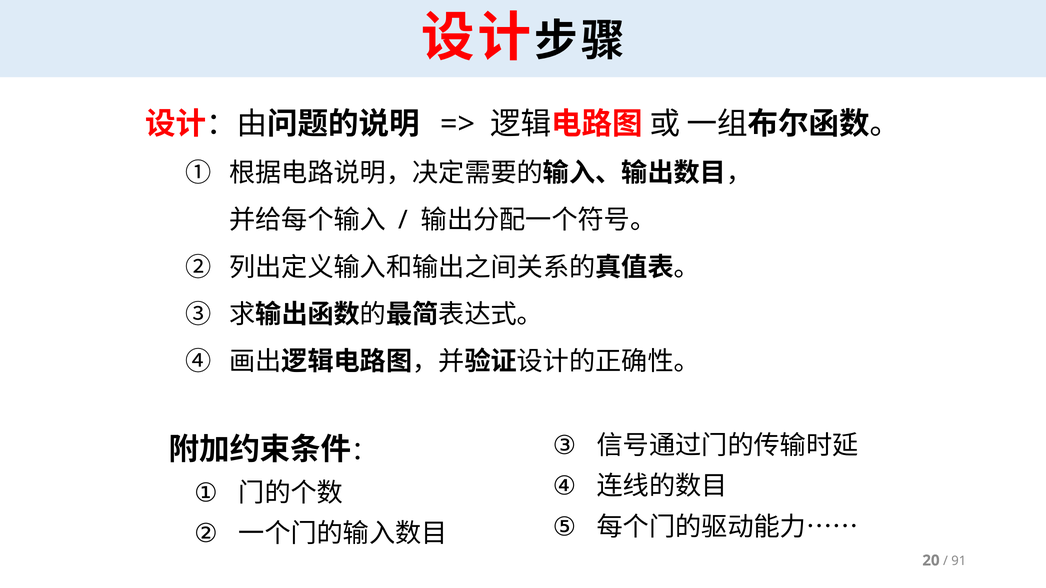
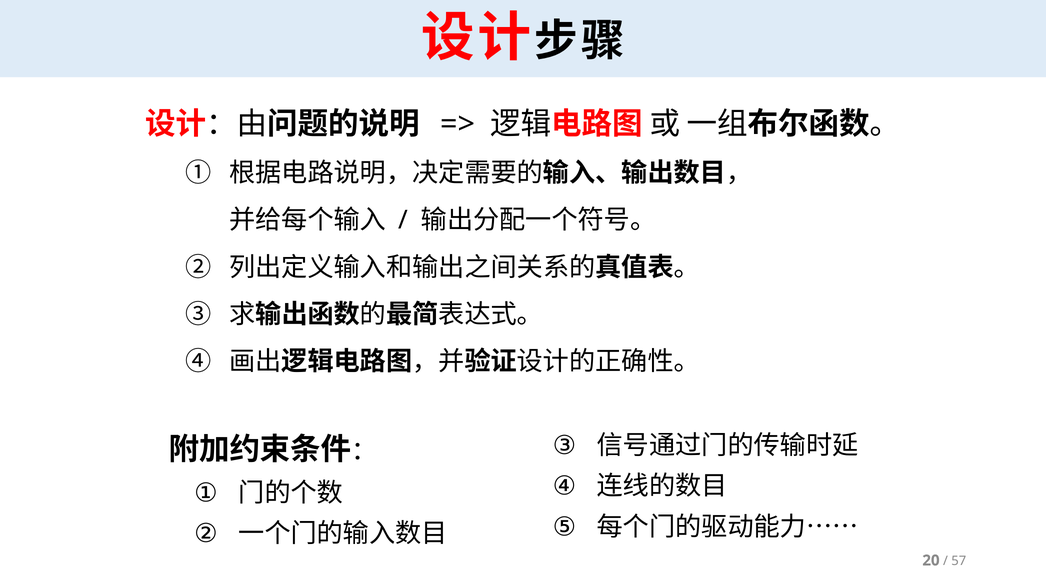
91: 91 -> 57
